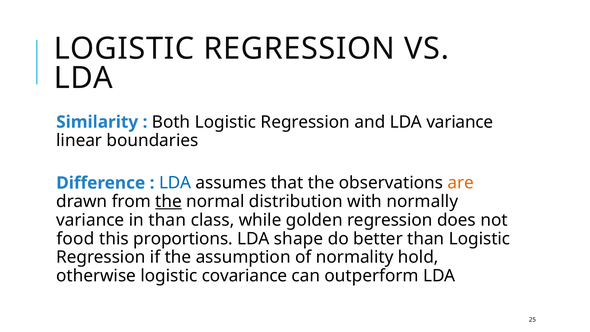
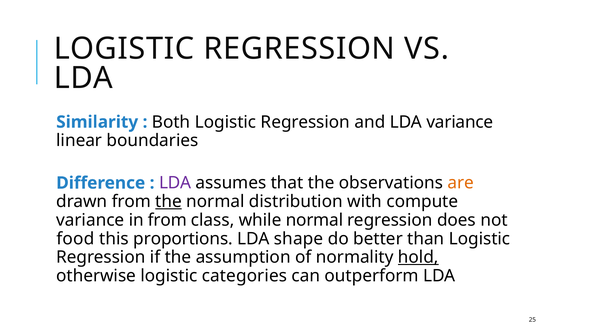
LDA at (175, 183) colour: blue -> purple
normally: normally -> compute
in than: than -> from
while golden: golden -> normal
hold underline: none -> present
covariance: covariance -> categories
